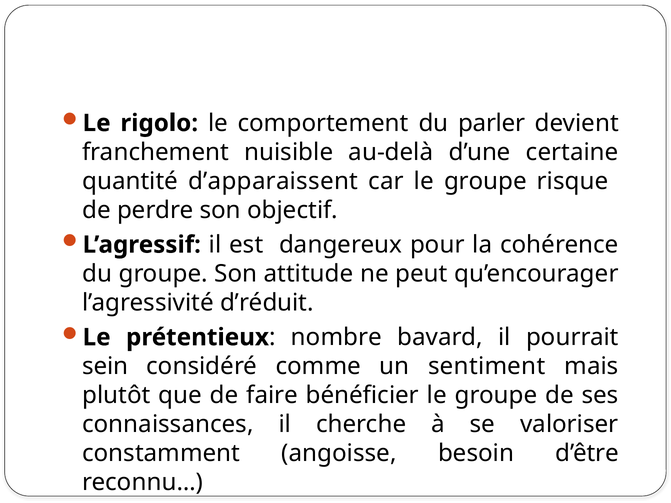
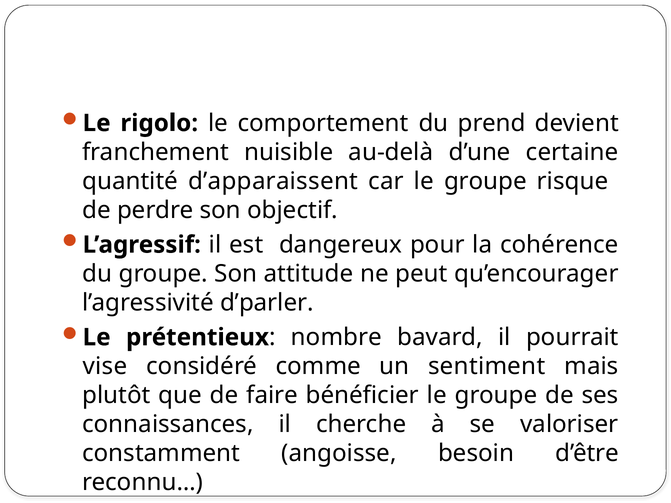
parler: parler -> prend
d’réduit: d’réduit -> d’parler
sein: sein -> vise
